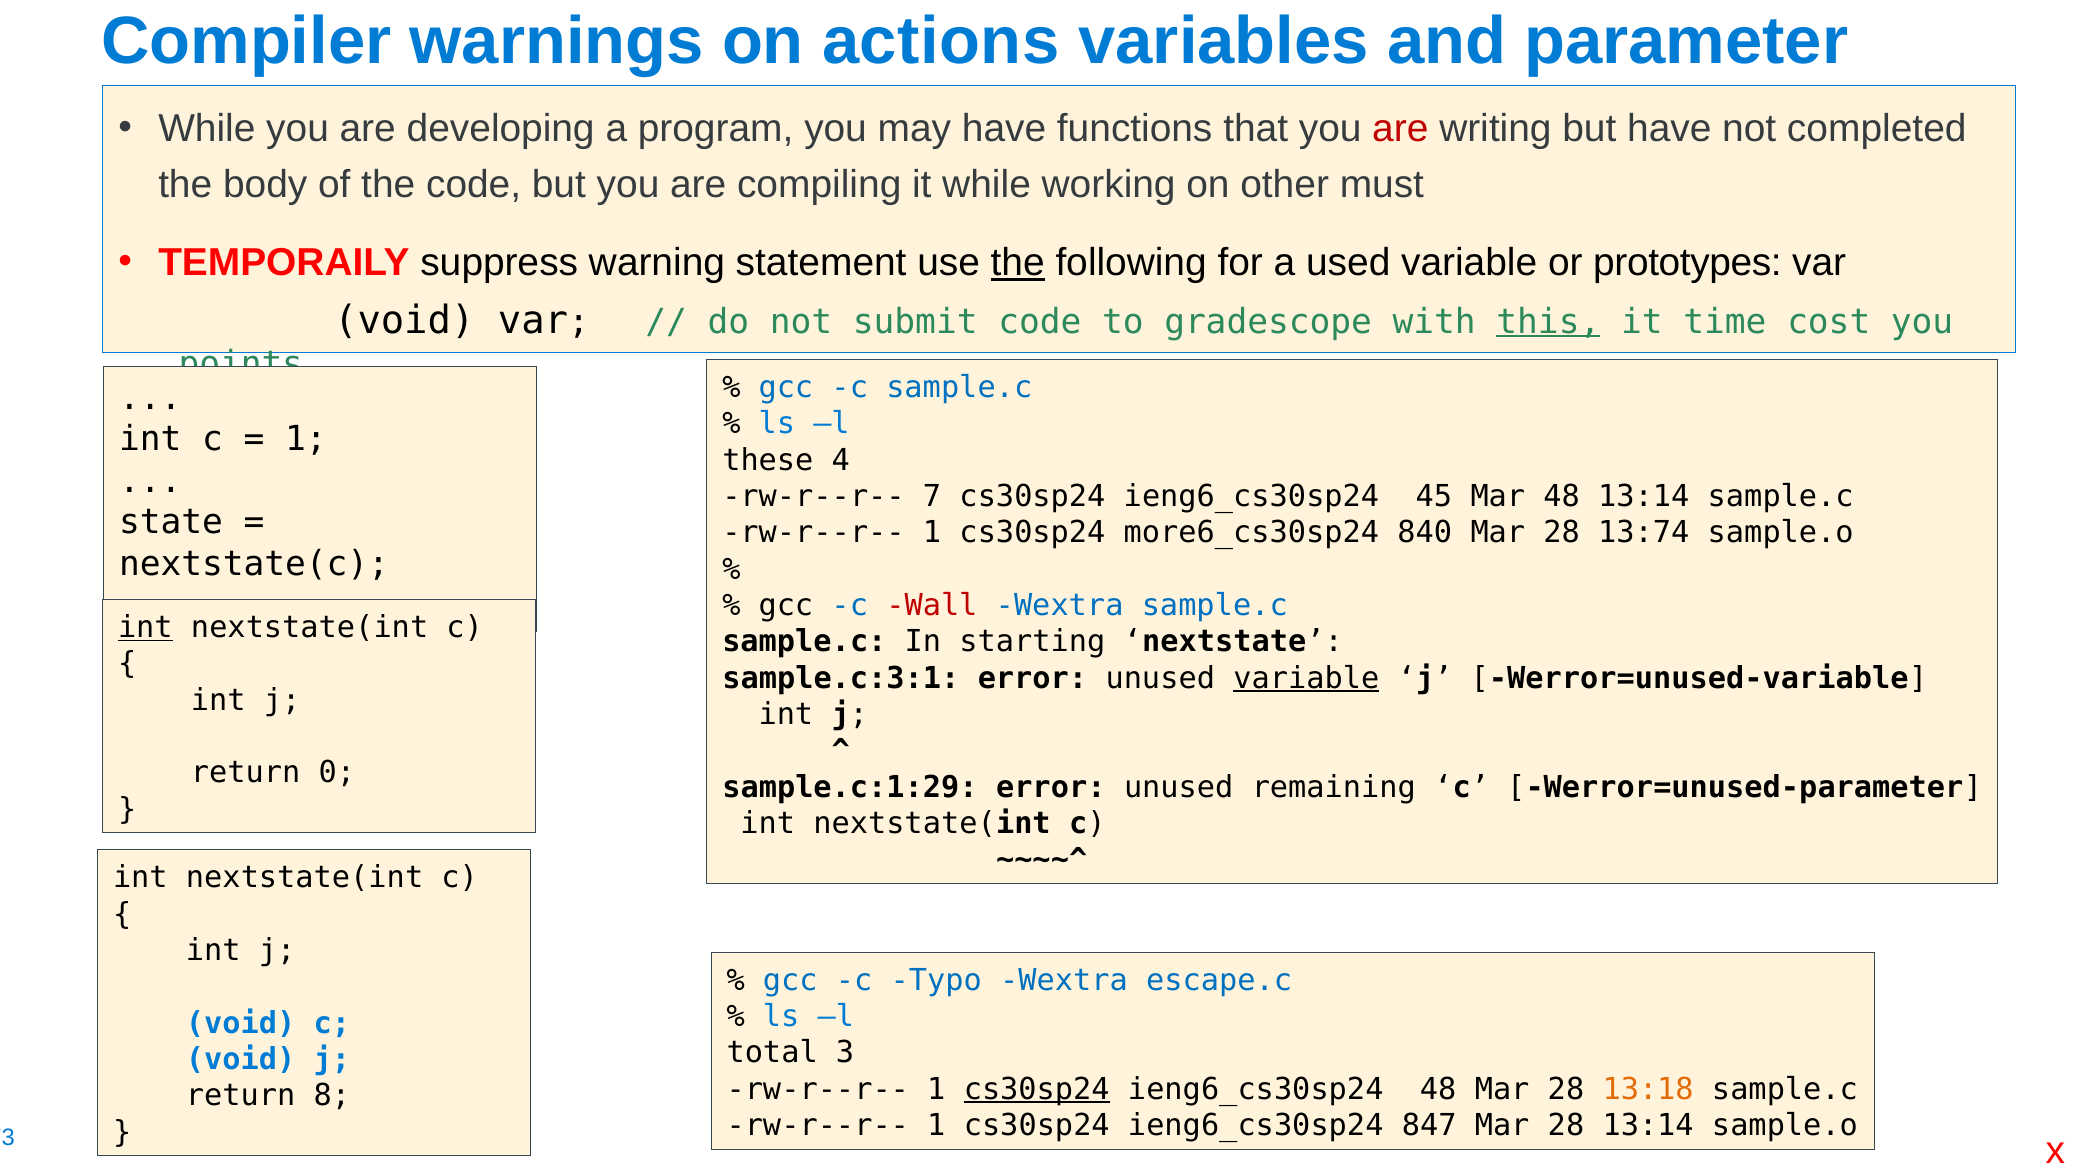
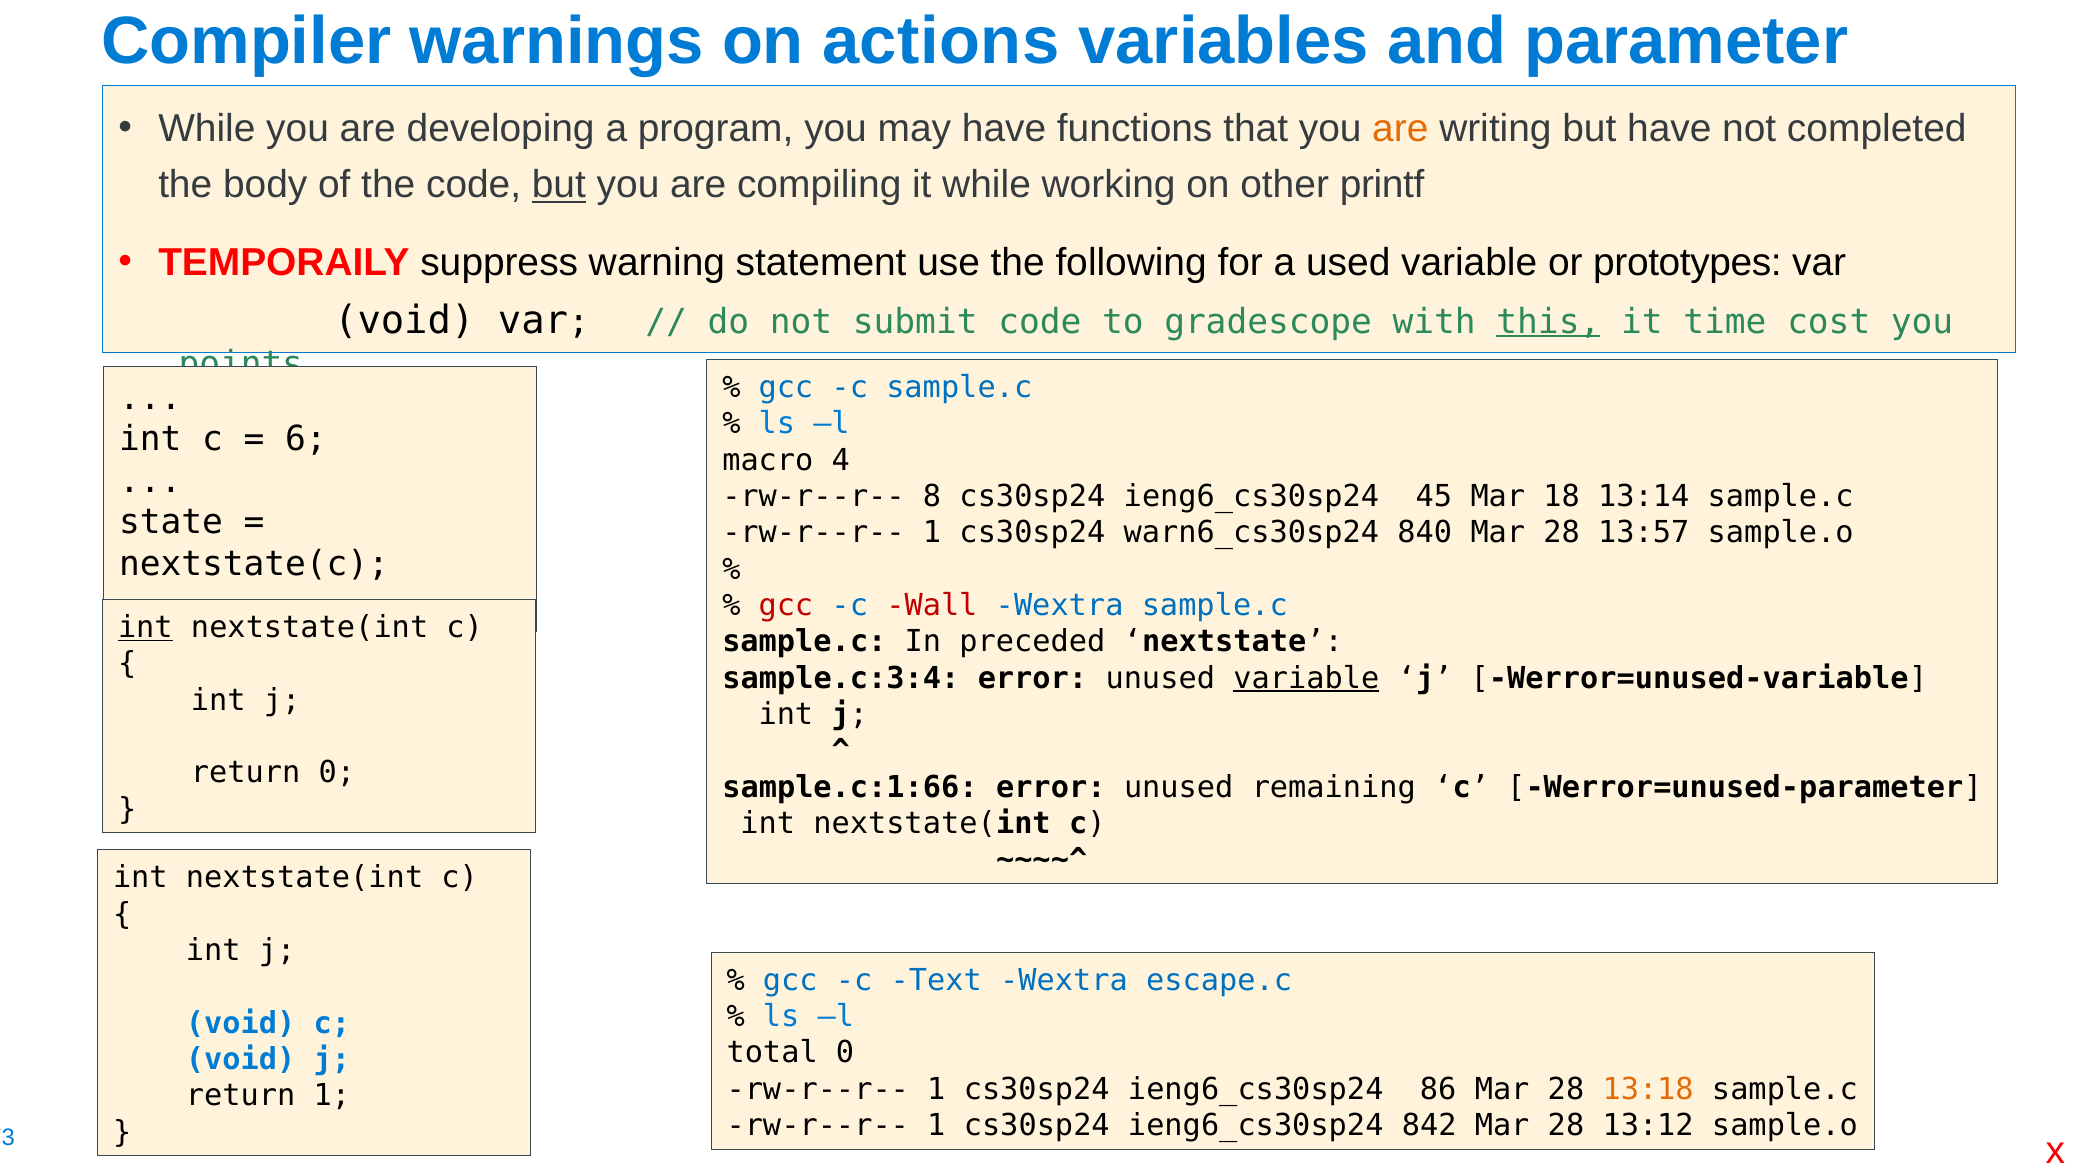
are at (1400, 129) colour: red -> orange
but at (559, 185) underline: none -> present
must: must -> printf
the at (1018, 263) underline: present -> none
1 at (306, 439): 1 -> 6
these: these -> macro
7: 7 -> 8
Mar 48: 48 -> 18
more6_cs30sp24: more6_cs30sp24 -> warn6_cs30sp24
13:74: 13:74 -> 13:57
gcc at (786, 606) colour: black -> red
starting: starting -> preceded
sample.c:3:1: sample.c:3:1 -> sample.c:3:4
sample.c:1:29: sample.c:1:29 -> sample.c:1:66
Typo: Typo -> Text
total 3: 3 -> 0
cs30sp24 at (1037, 1089) underline: present -> none
ieng6_cs30sp24 48: 48 -> 86
return 8: 8 -> 1
847: 847 -> 842
28 13:14: 13:14 -> 13:12
